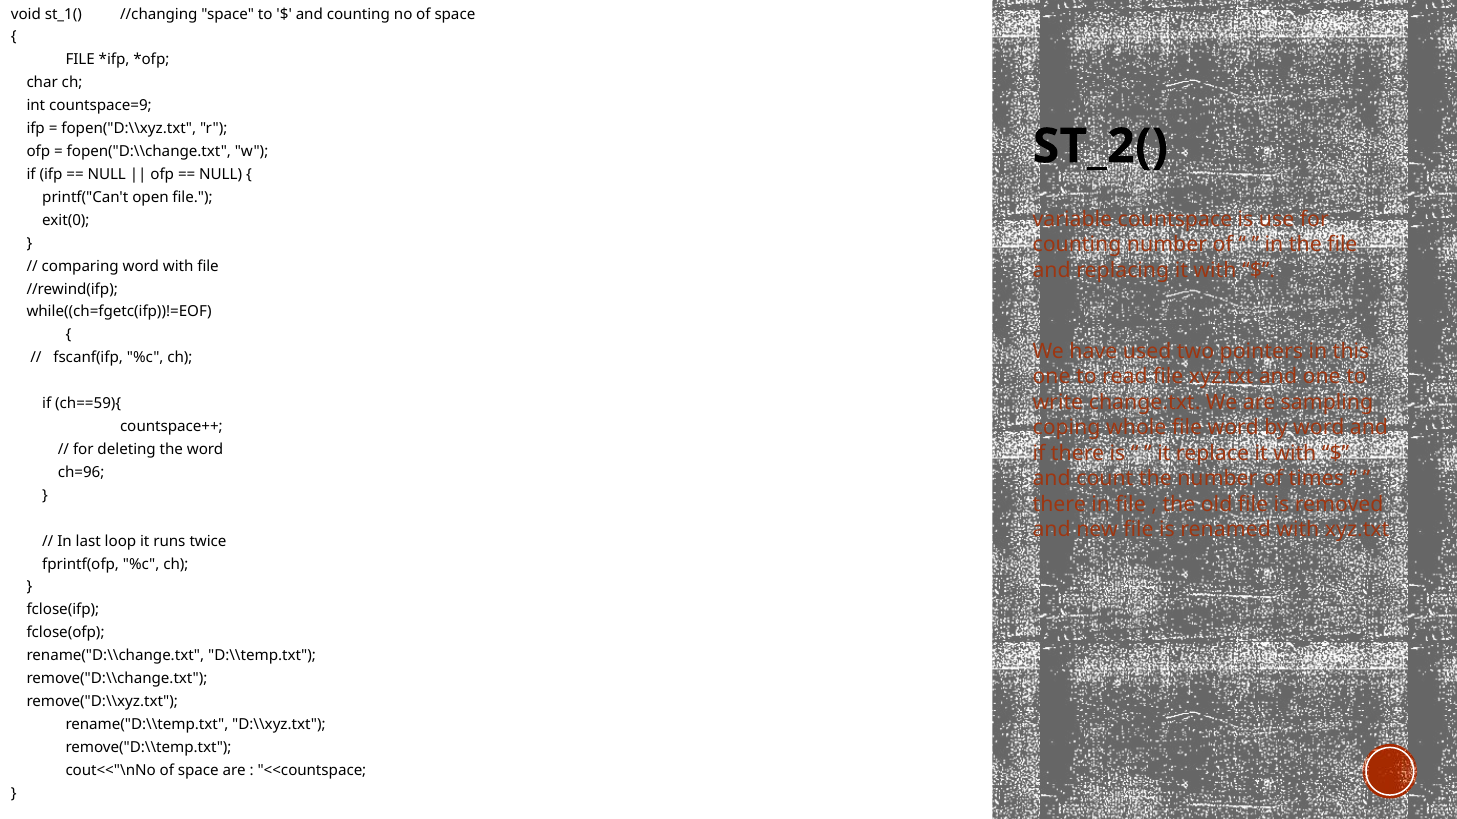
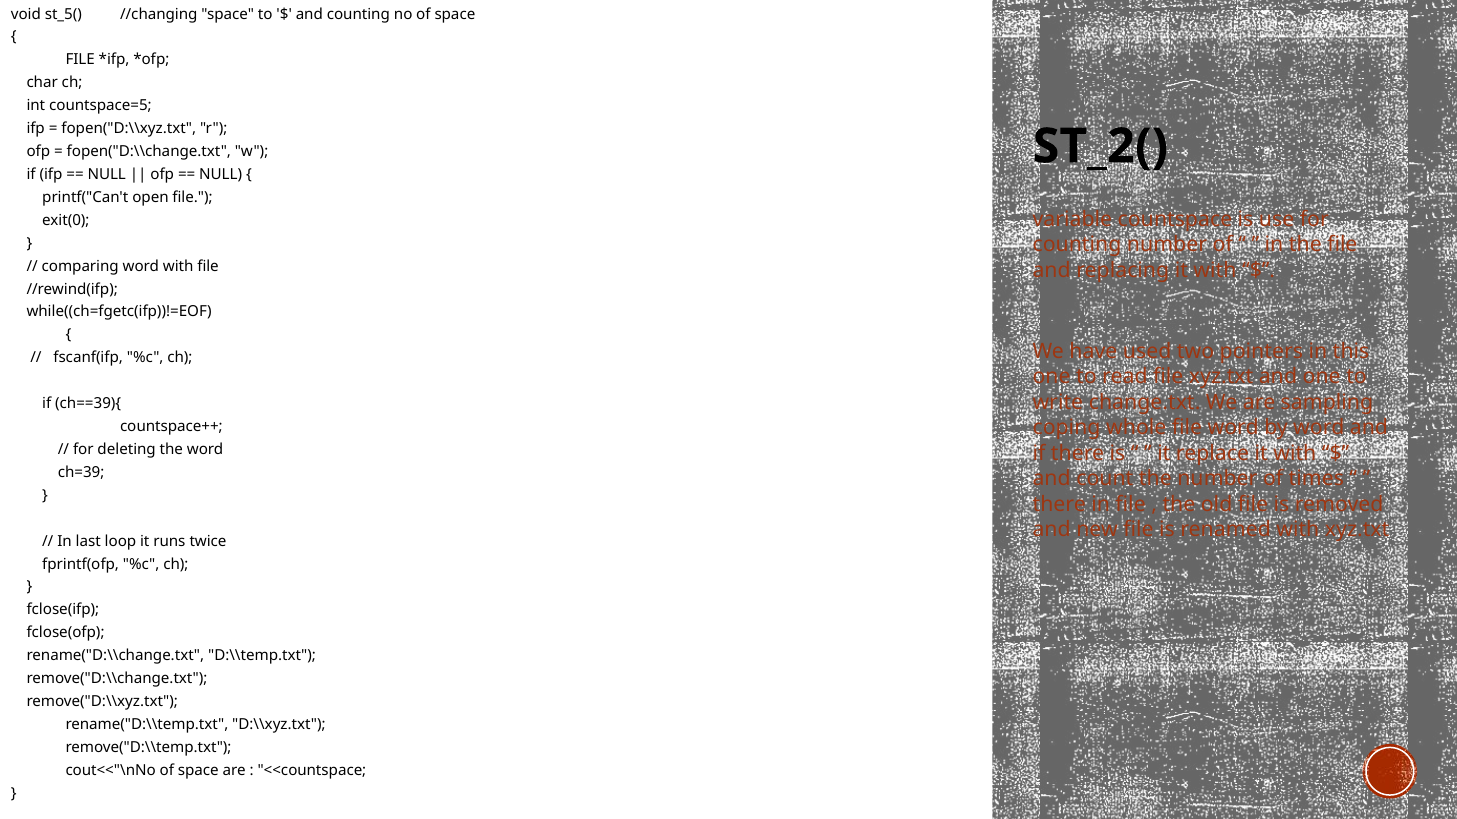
st_1(: st_1( -> st_5(
countspace=9: countspace=9 -> countspace=5
ch==59){: ch==59){ -> ch==39){
ch=96: ch=96 -> ch=39
